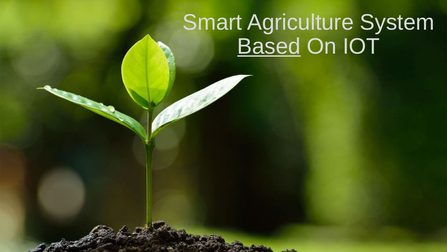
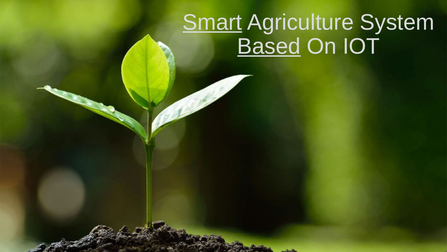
Smart underline: none -> present
